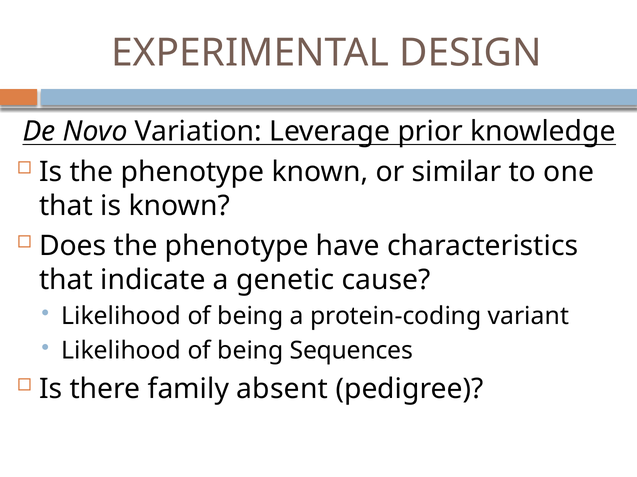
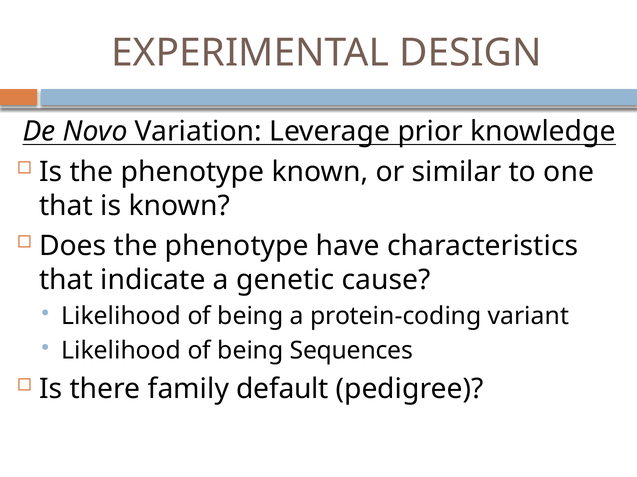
absent: absent -> default
